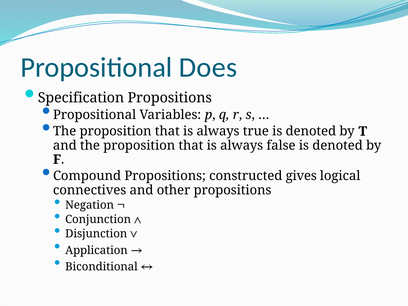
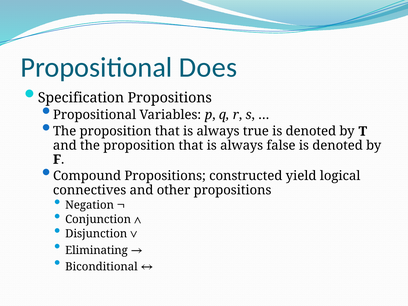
gives: gives -> yield
Application: Application -> Eliminating
